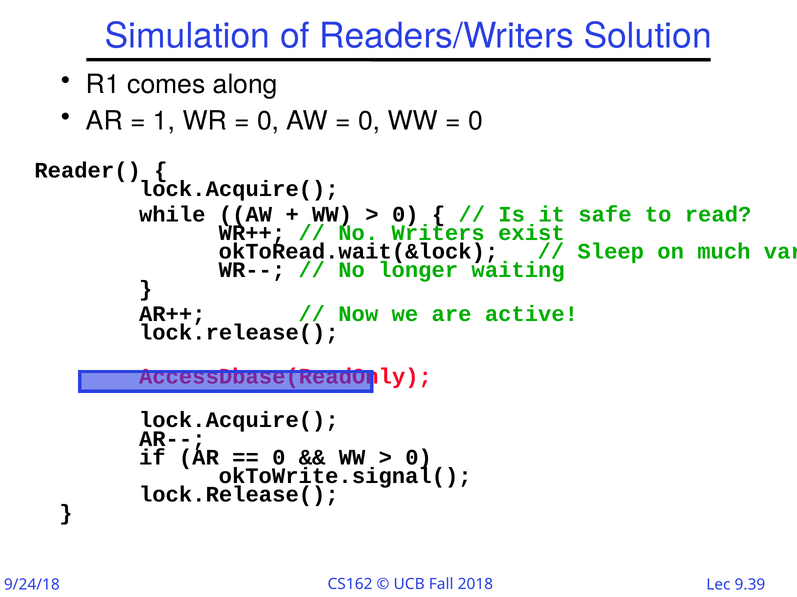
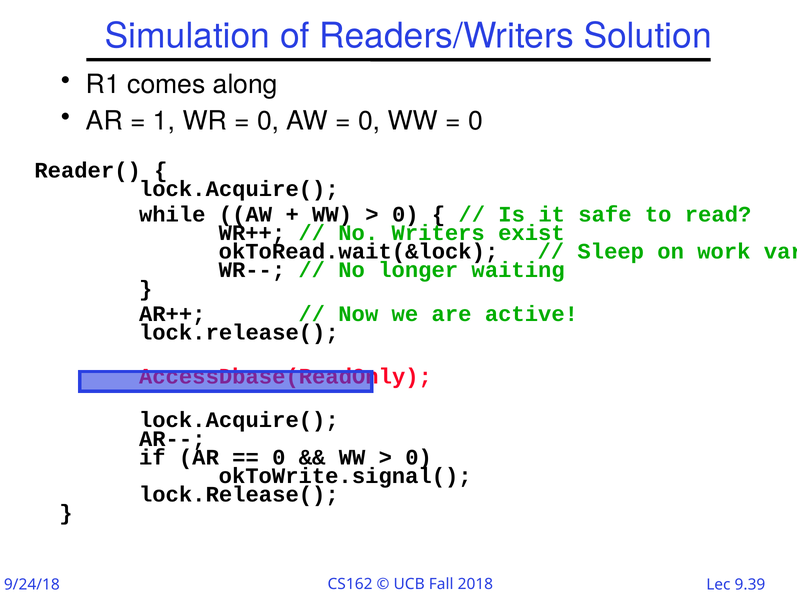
much: much -> work
